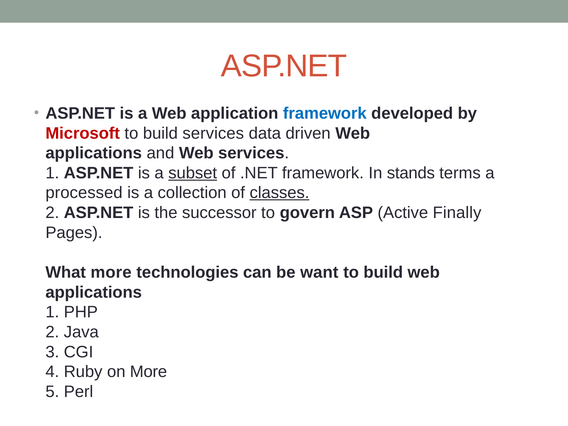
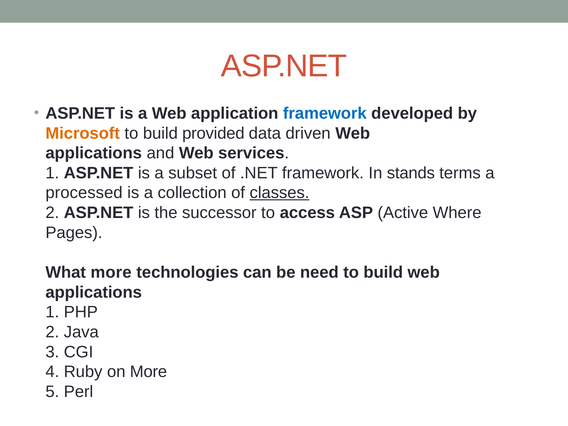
Microsoft colour: red -> orange
build services: services -> provided
subset underline: present -> none
govern: govern -> access
Finally: Finally -> Where
want: want -> need
